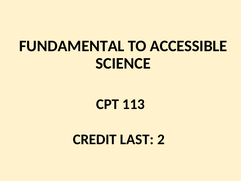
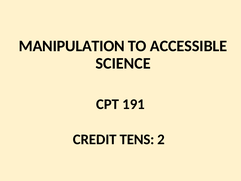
FUNDAMENTAL: FUNDAMENTAL -> MANIPULATION
113: 113 -> 191
LAST: LAST -> TENS
